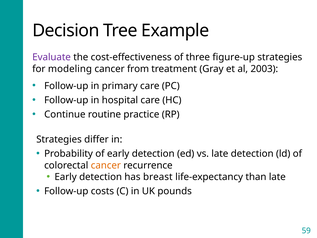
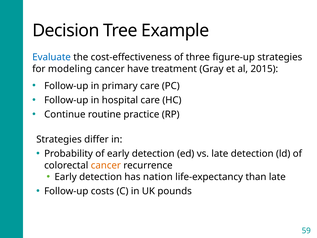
Evaluate colour: purple -> blue
from: from -> have
2003: 2003 -> 2015
breast: breast -> nation
